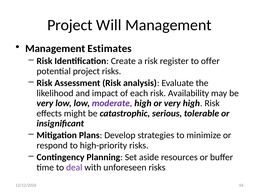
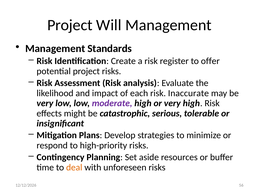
Estimates: Estimates -> Standards
Availability: Availability -> Inaccurate
deal colour: purple -> orange
